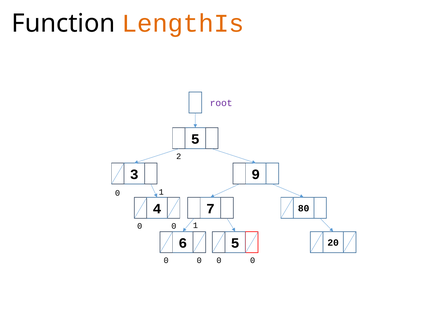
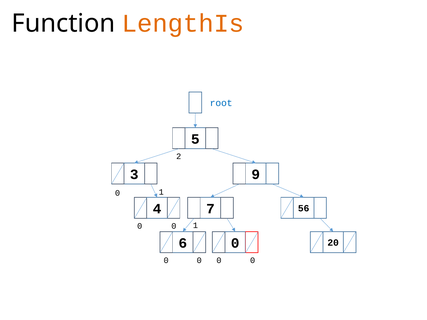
root colour: purple -> blue
80: 80 -> 56
6 5: 5 -> 0
